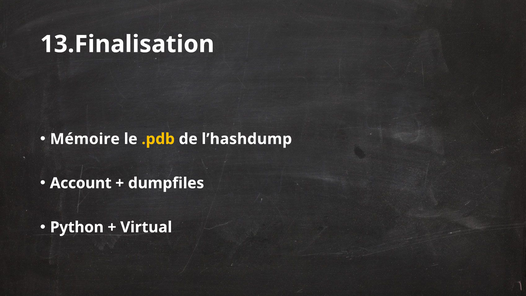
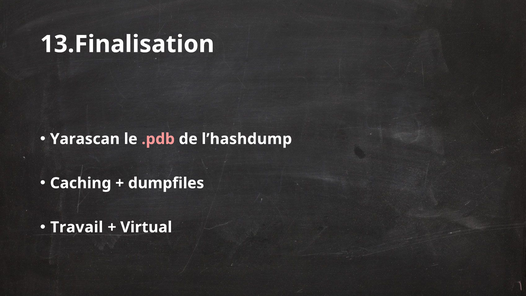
Mémoire: Mémoire -> Yarascan
.pdb colour: yellow -> pink
Account: Account -> Caching
Python: Python -> Travail
